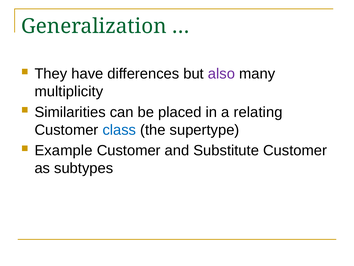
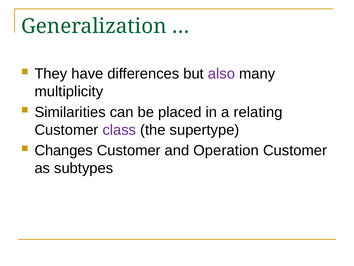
class colour: blue -> purple
Example: Example -> Changes
Substitute: Substitute -> Operation
